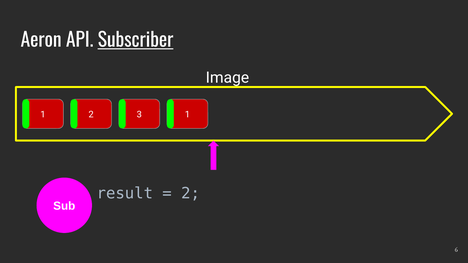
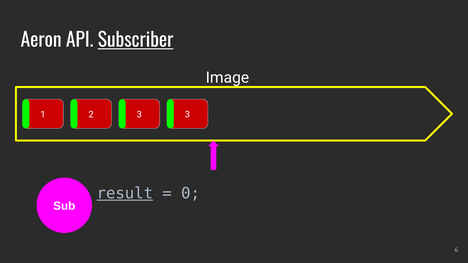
3 1: 1 -> 3
result underline: none -> present
2 at (191, 194): 2 -> 0
